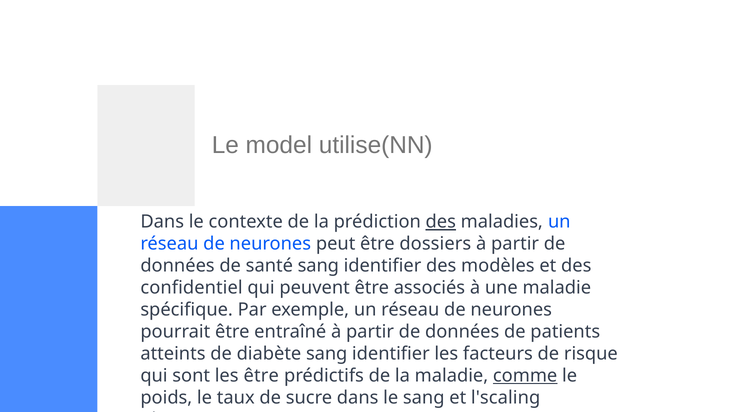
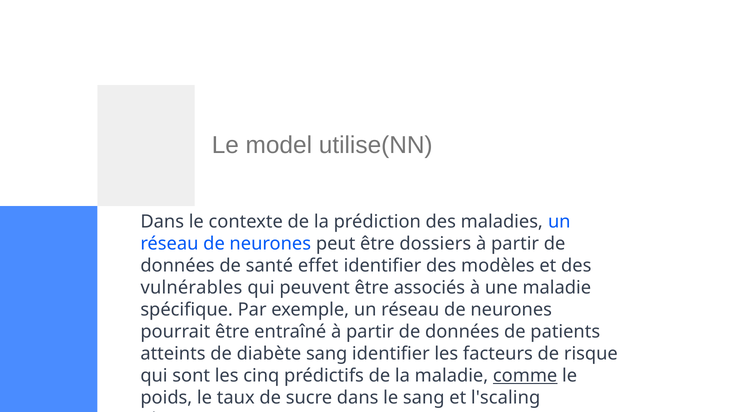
des at (441, 222) underline: present -> none
santé sang: sang -> effet
confidentiel: confidentiel -> vulnérables
les être: être -> cinq
